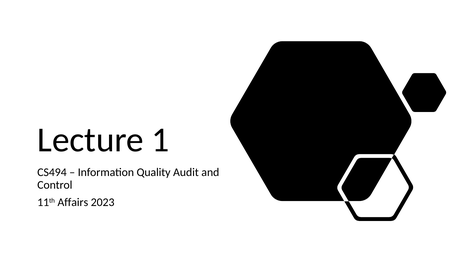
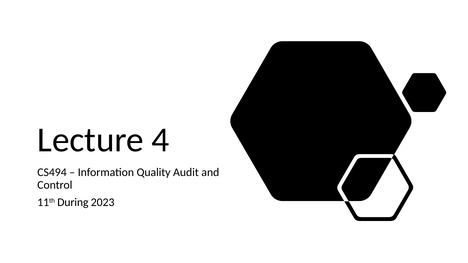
1: 1 -> 4
Affairs: Affairs -> During
